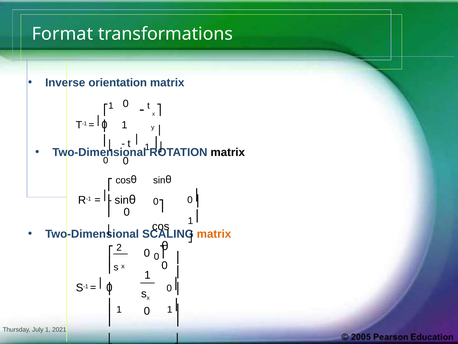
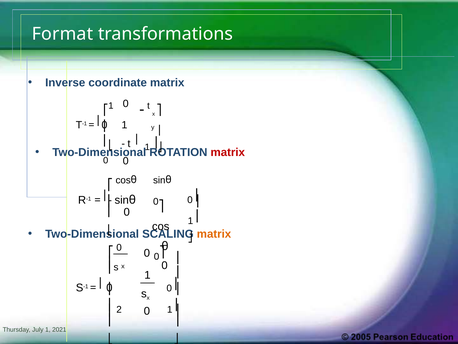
orientation: orientation -> coordinate
matrix at (228, 152) colour: black -> red
2 at (119, 247): 2 -> 0
1 at (119, 309): 1 -> 2
